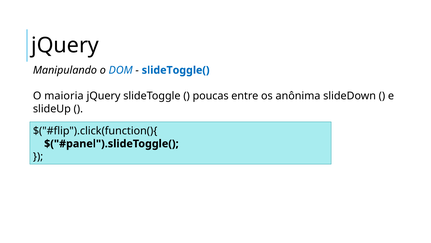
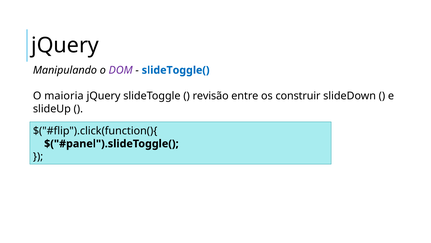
DOM colour: blue -> purple
poucas: poucas -> revisão
anônima: anônima -> construir
